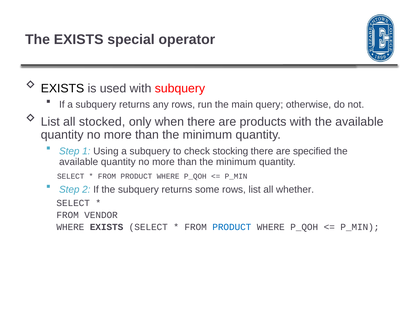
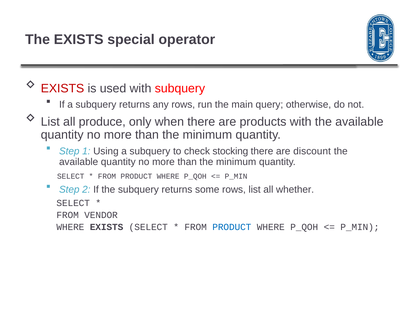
EXISTS at (62, 88) colour: black -> red
stocked: stocked -> produce
specified: specified -> discount
